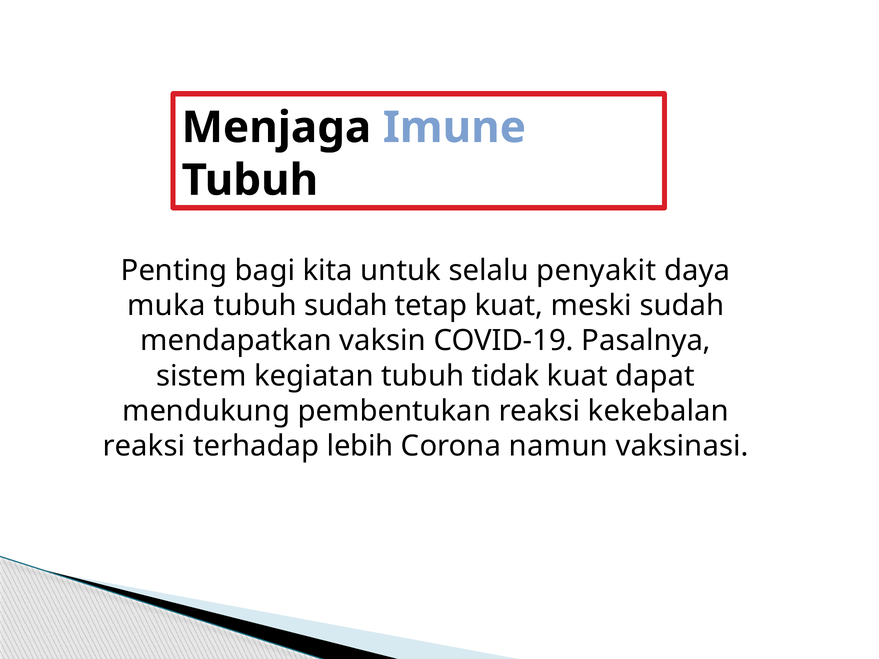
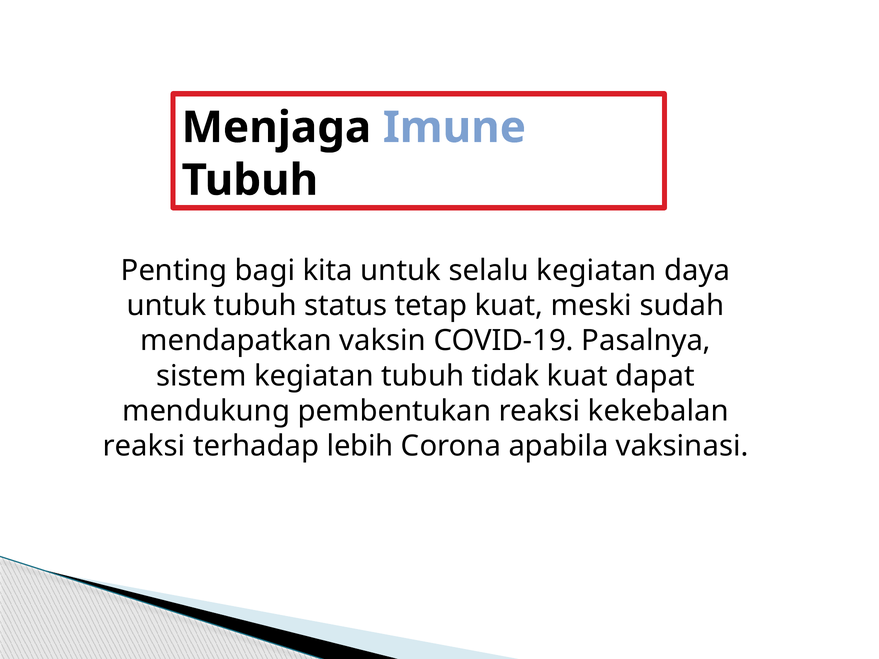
selalu penyakit: penyakit -> kegiatan
muka at (166, 306): muka -> untuk
tubuh sudah: sudah -> status
namun: namun -> apabila
